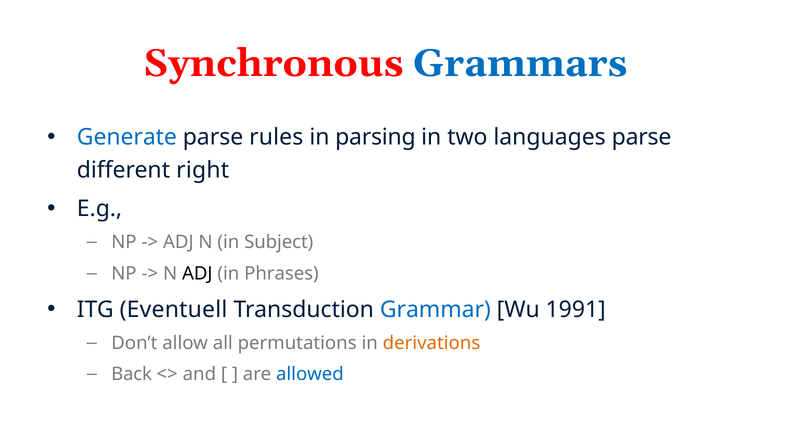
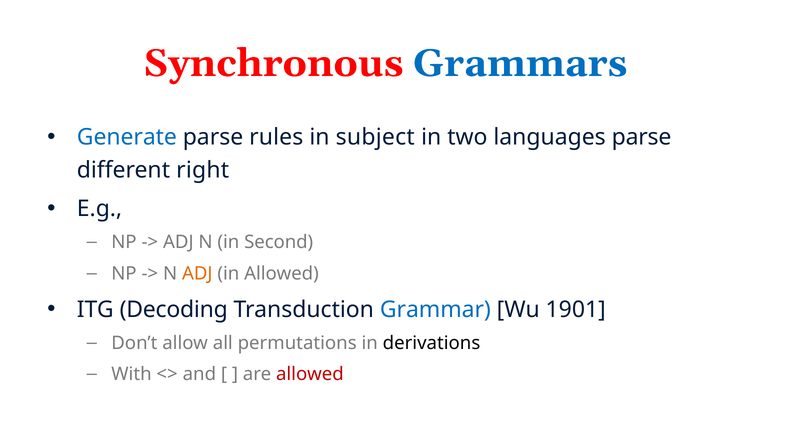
parsing: parsing -> subject
Subject: Subject -> Second
ADJ at (197, 274) colour: black -> orange
in Phrases: Phrases -> Allowed
Eventuell: Eventuell -> Decoding
1991: 1991 -> 1901
derivations colour: orange -> black
Back: Back -> With
allowed at (310, 375) colour: blue -> red
